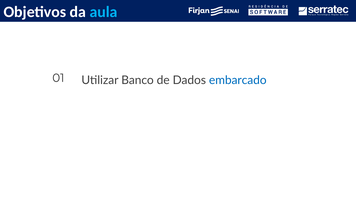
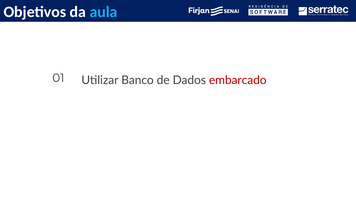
embarcado colour: blue -> red
